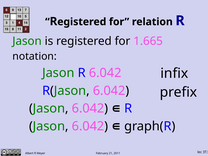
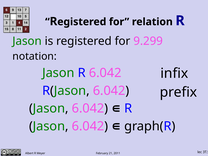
1.665: 1.665 -> 9.299
